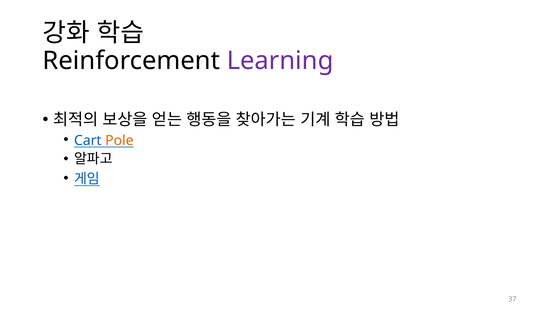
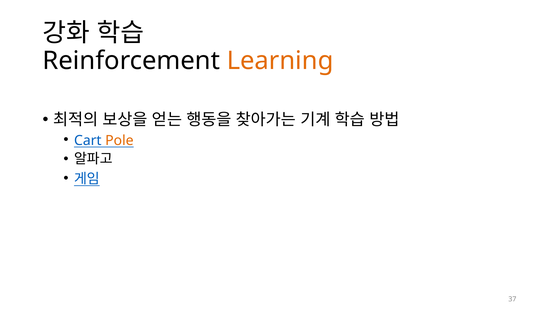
Learning colour: purple -> orange
